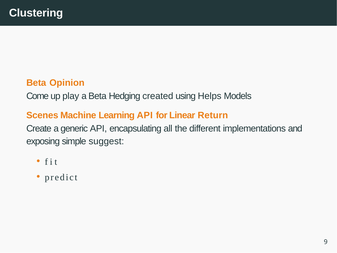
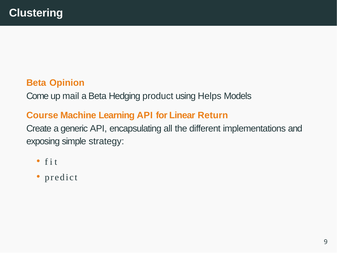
play: play -> mail
created: created -> product
Scenes: Scenes -> Course
suggest: suggest -> strategy
